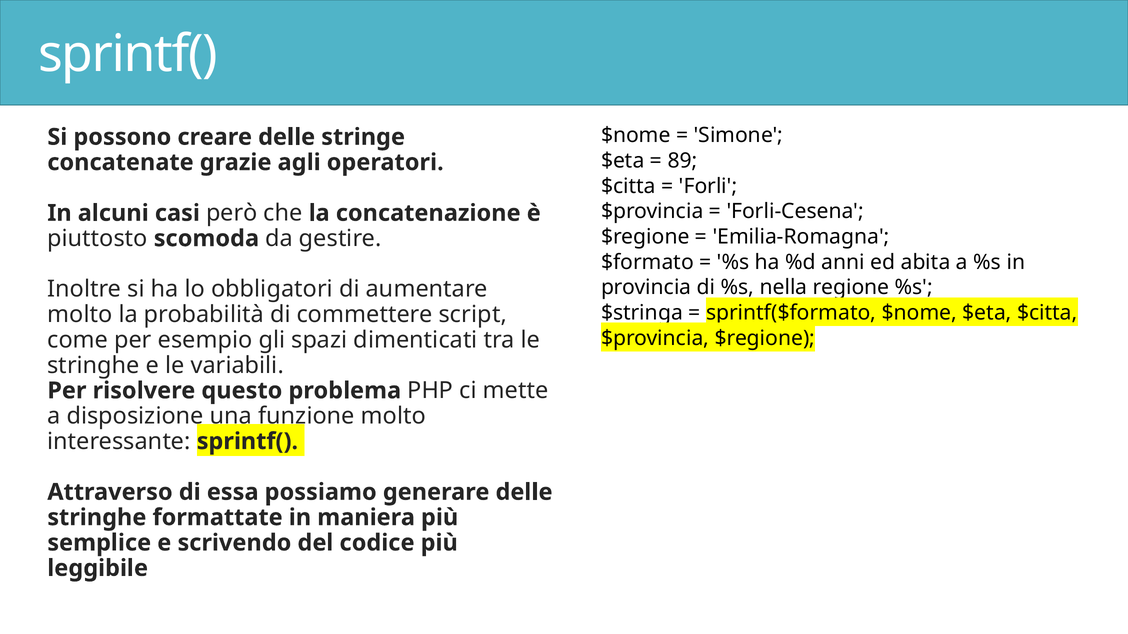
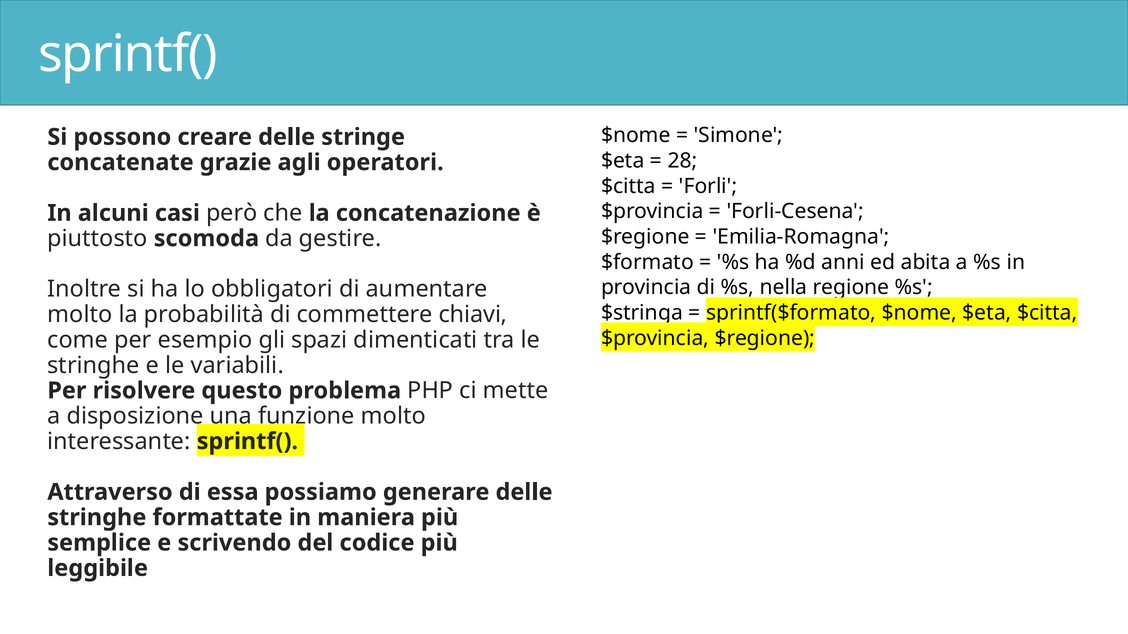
89: 89 -> 28
script: script -> chiavi
